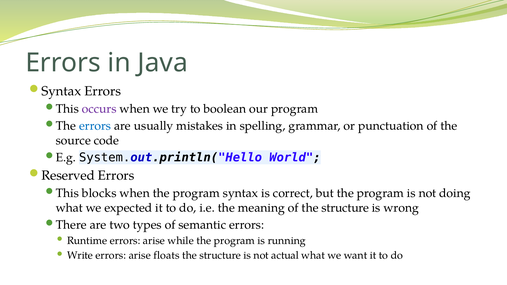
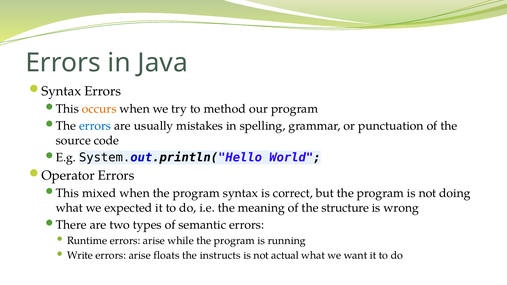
occurs colour: purple -> orange
boolean: boolean -> method
Reserved: Reserved -> Operator
blocks: blocks -> mixed
structure at (220, 256): structure -> instructs
